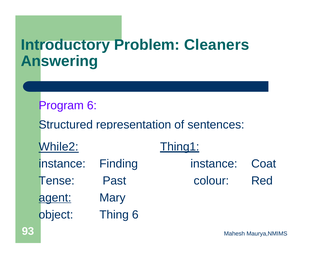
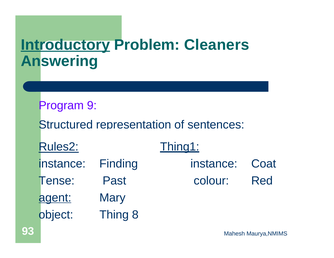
Introductory underline: none -> present
Program 6: 6 -> 9
While2: While2 -> Rules2
Thing 6: 6 -> 8
